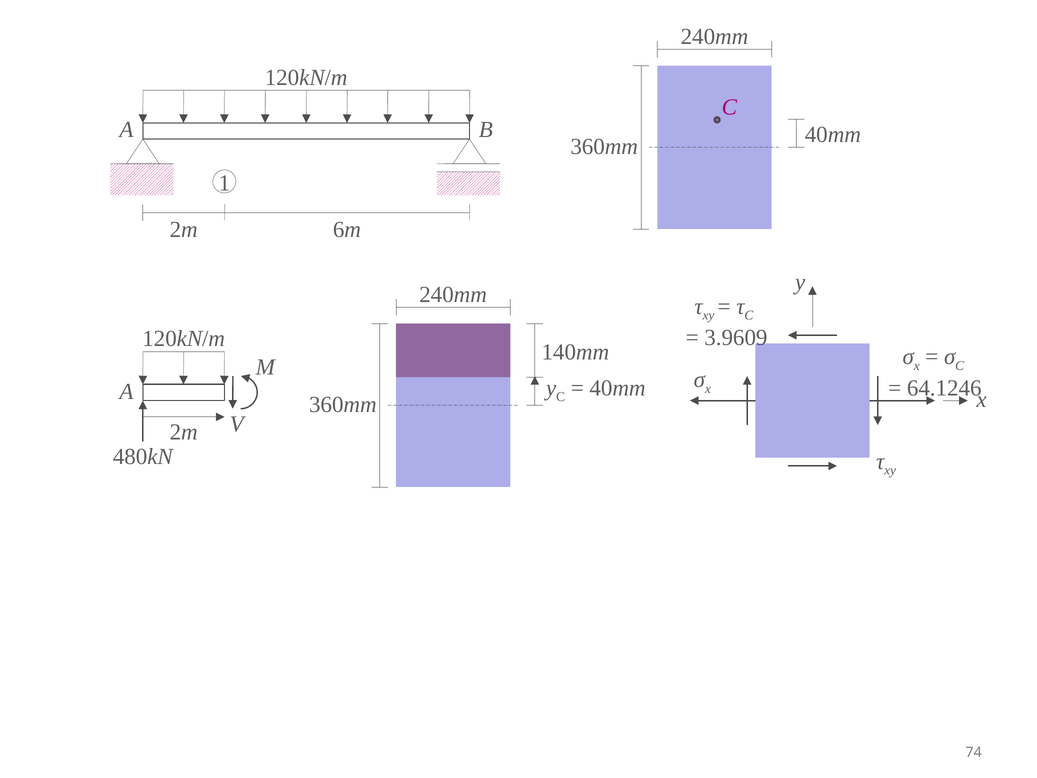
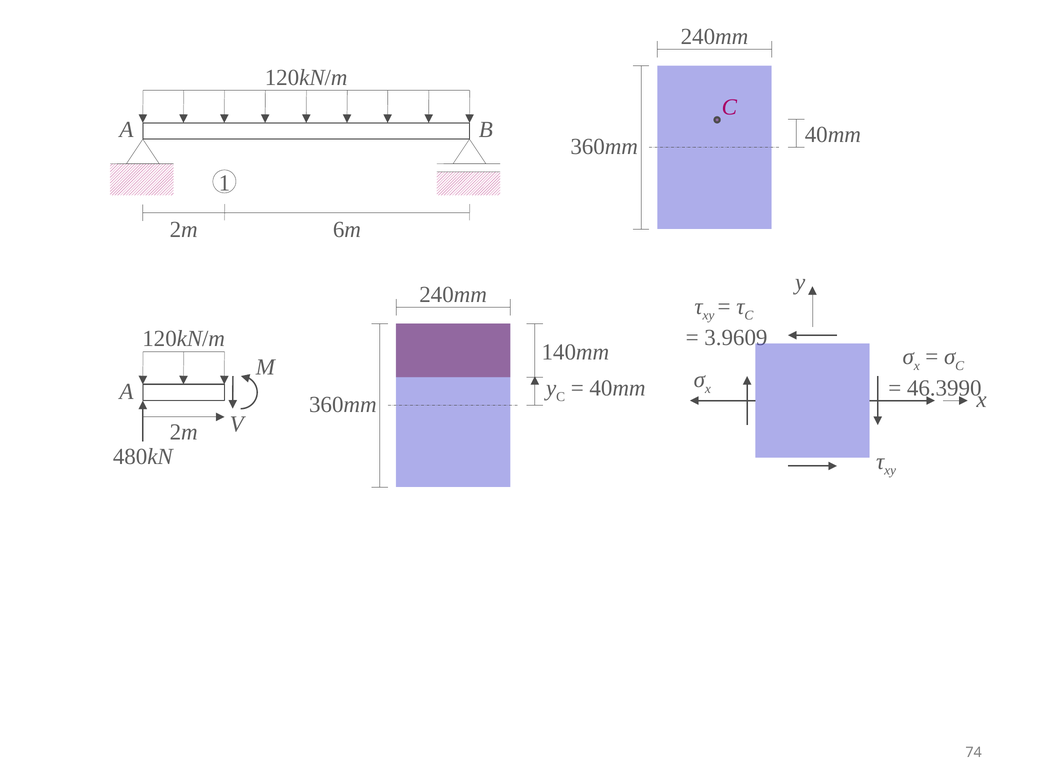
64.1246: 64.1246 -> 46.3990
